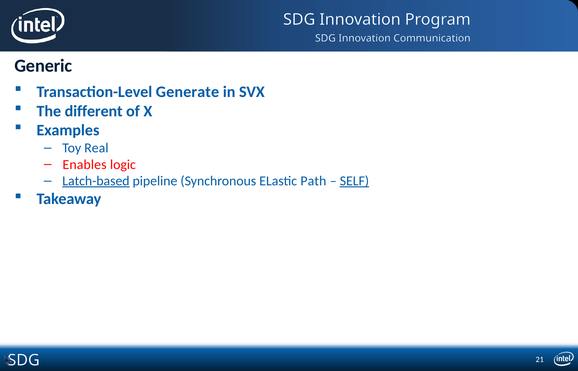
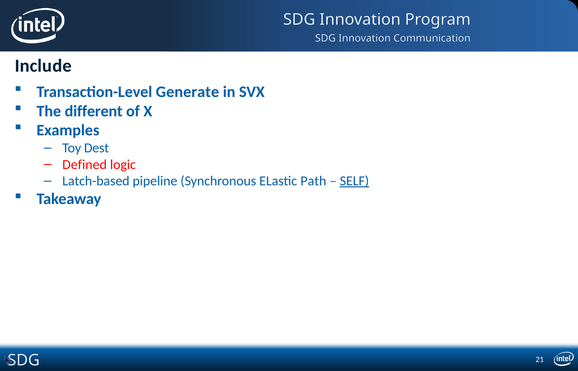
Generic: Generic -> Include
Real: Real -> Dest
Enables: Enables -> Defined
Latch-based underline: present -> none
